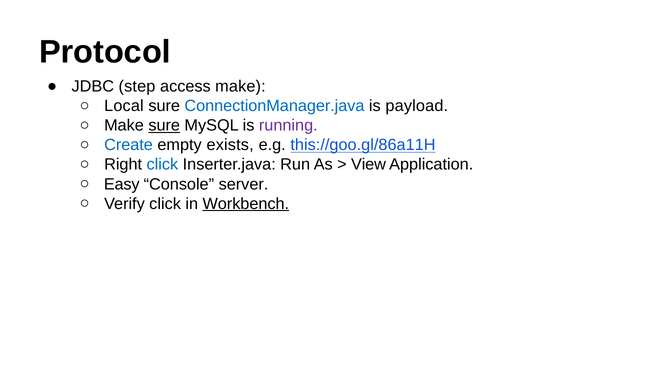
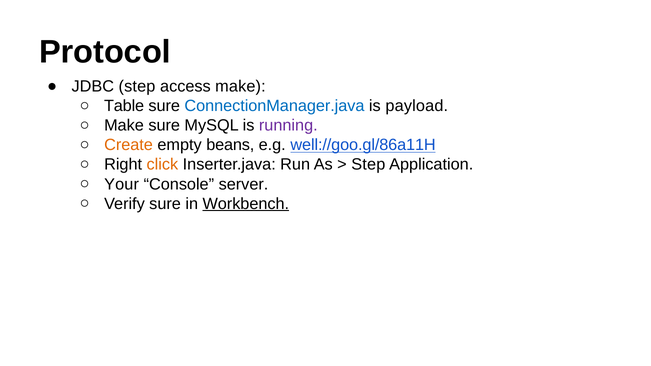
Local: Local -> Table
sure at (164, 126) underline: present -> none
Create colour: blue -> orange
exists: exists -> beans
this://goo.gl/86a11H: this://goo.gl/86a11H -> well://goo.gl/86a11H
click at (162, 165) colour: blue -> orange
View at (368, 165): View -> Step
Easy: Easy -> Your
Verify click: click -> sure
